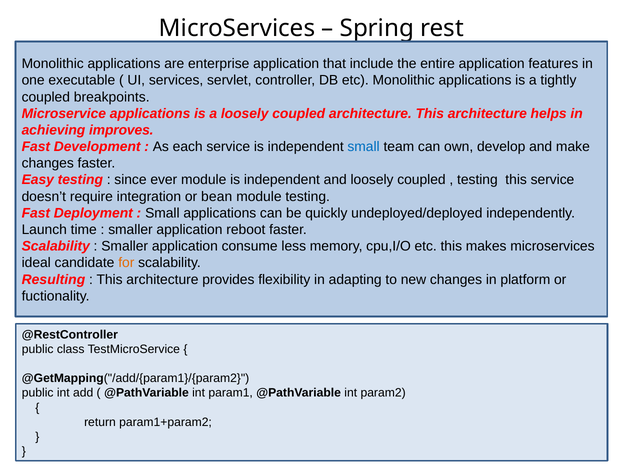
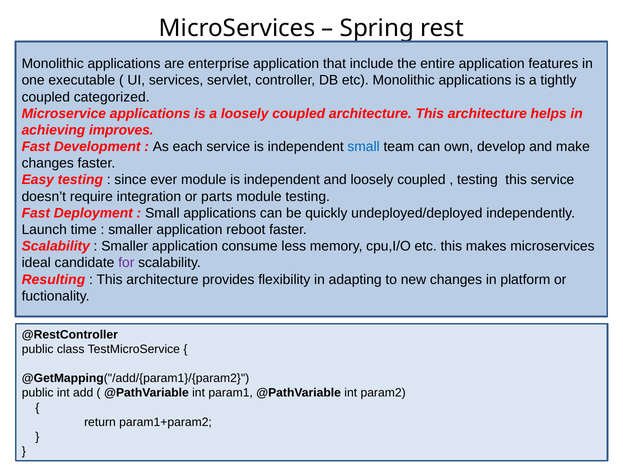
breakpoints: breakpoints -> categorized
bean: bean -> parts
for colour: orange -> purple
